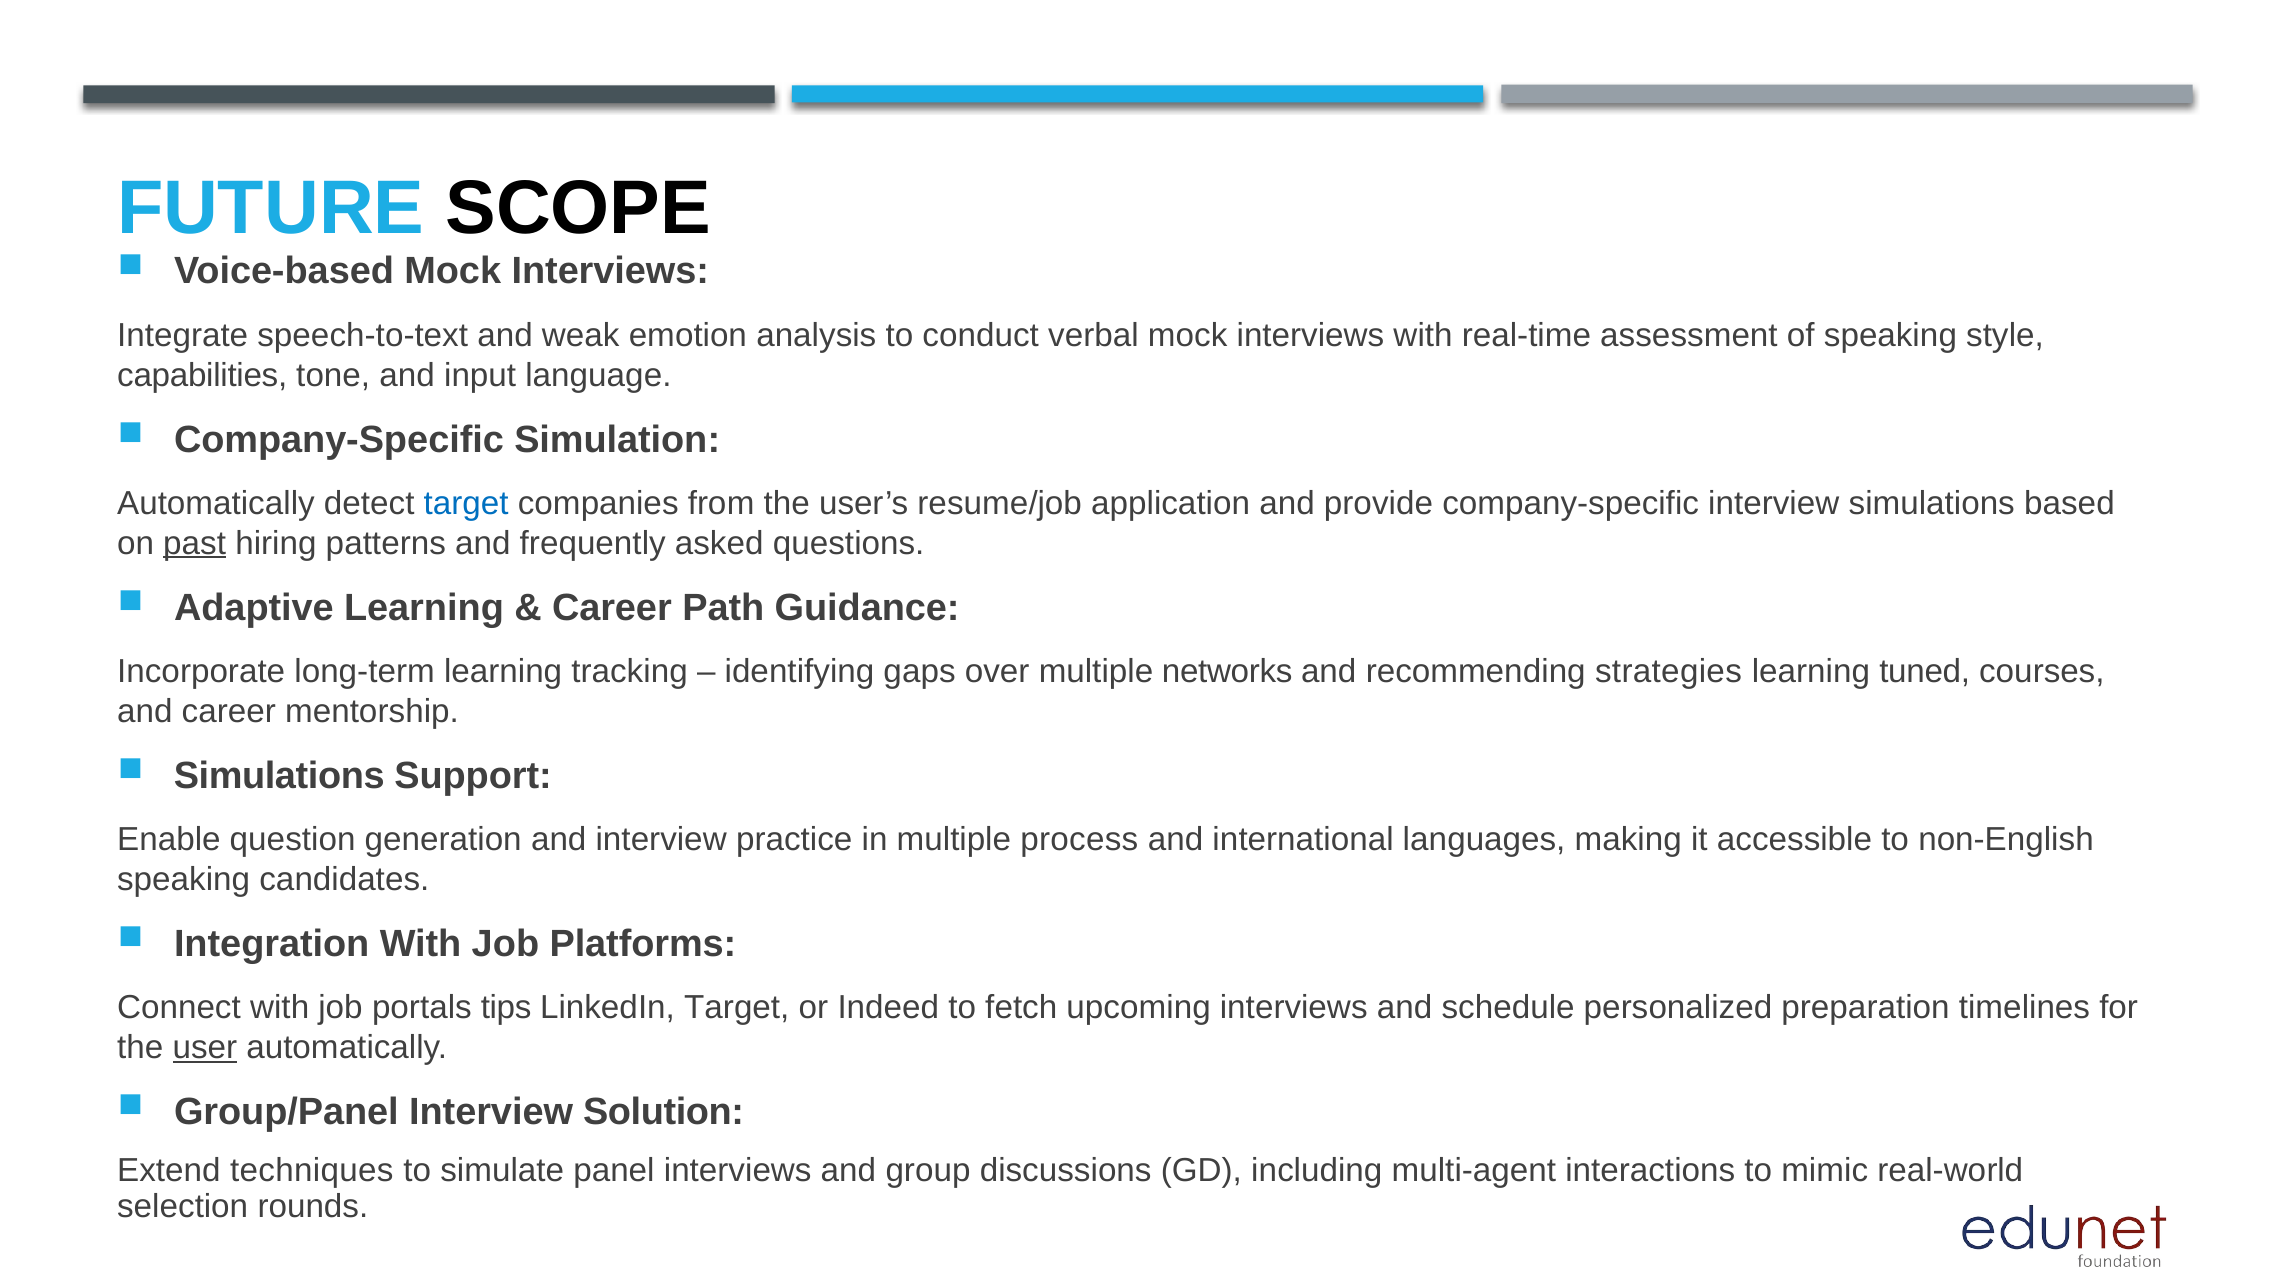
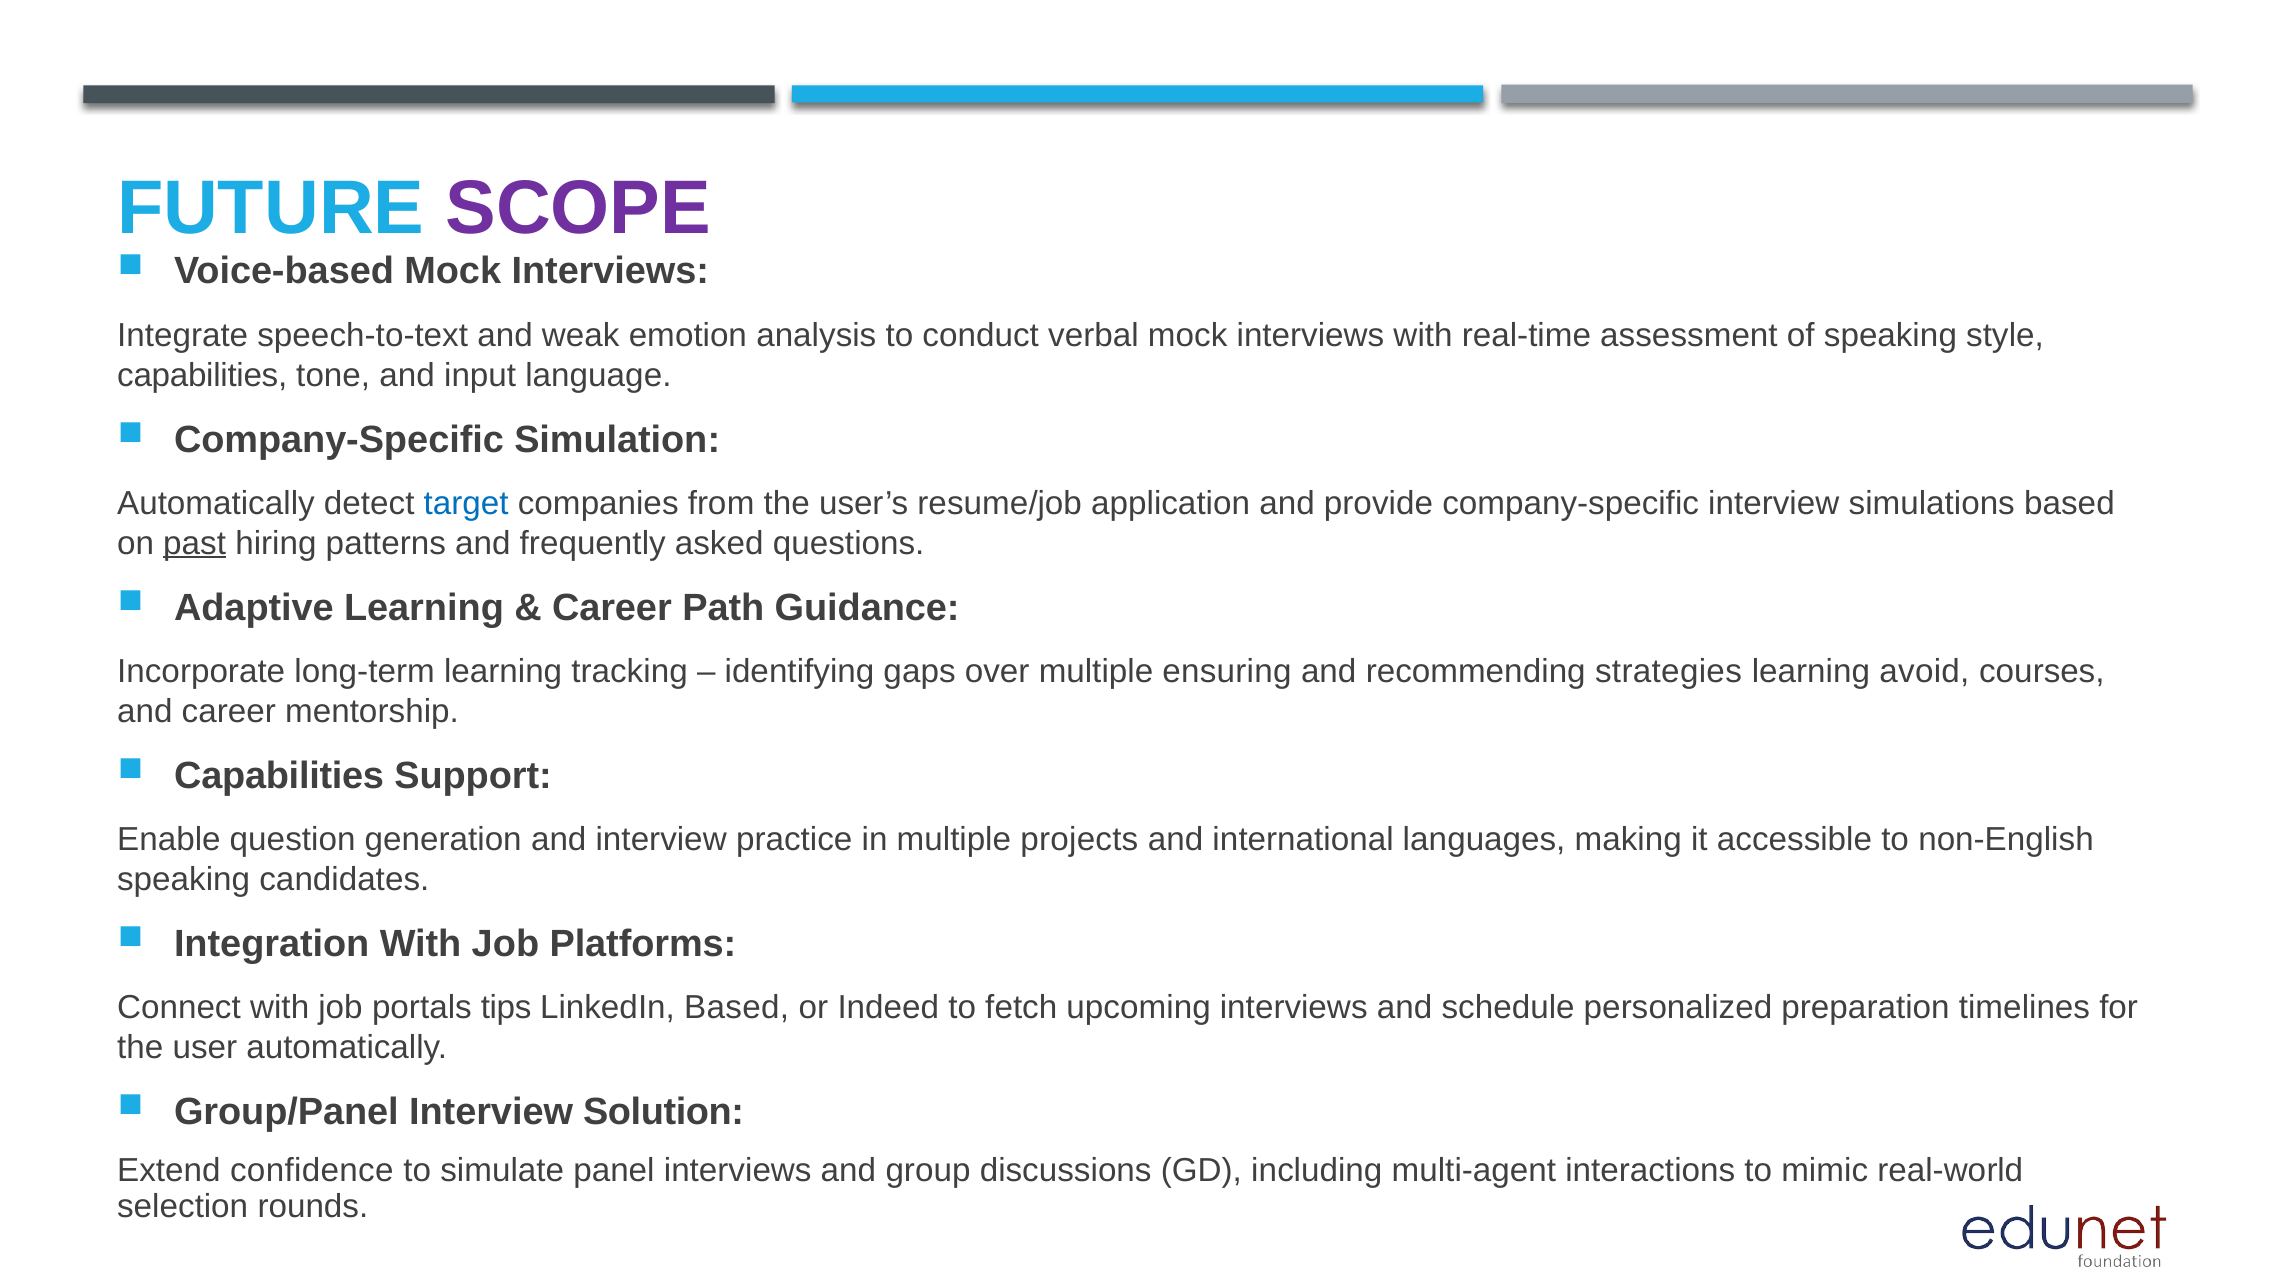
SCOPE colour: black -> purple
networks: networks -> ensuring
tuned: tuned -> avoid
Simulations at (279, 776): Simulations -> Capabilities
process: process -> projects
LinkedIn Target: Target -> Based
user underline: present -> none
techniques: techniques -> confidence
